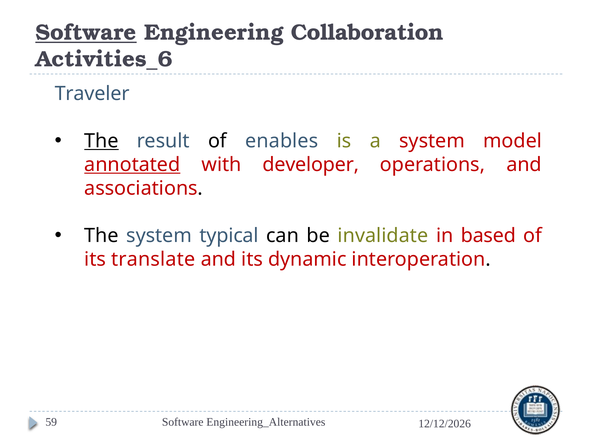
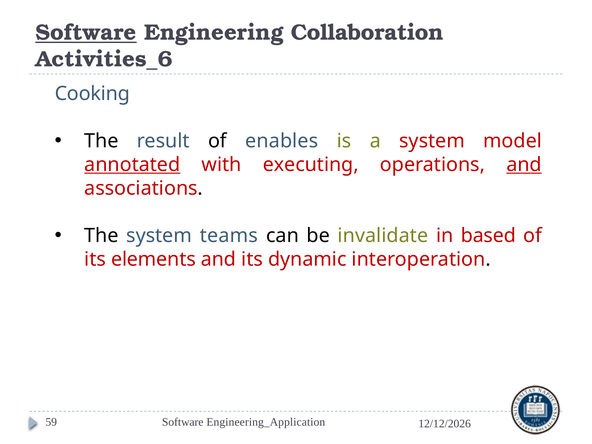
Traveler: Traveler -> Cooking
The at (101, 141) underline: present -> none
developer: developer -> executing
and at (524, 165) underline: none -> present
typical: typical -> teams
translate: translate -> elements
Engineering_Alternatives: Engineering_Alternatives -> Engineering_Application
